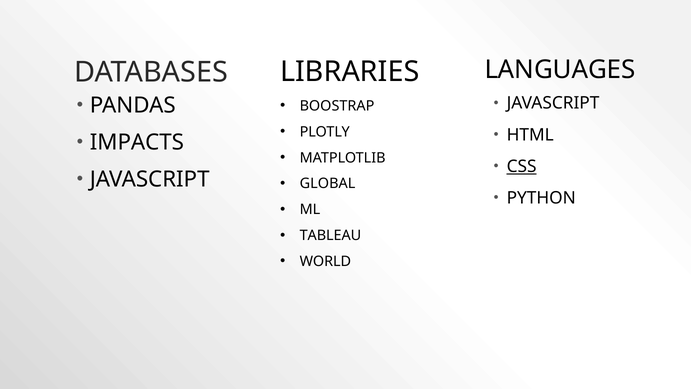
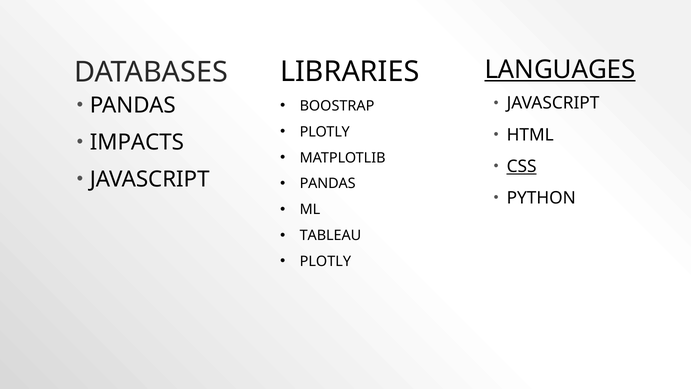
LANGUAGES underline: none -> present
GLOBAL at (328, 184): GLOBAL -> PANDAS
WORLD at (325, 261): WORLD -> PLOTLY
